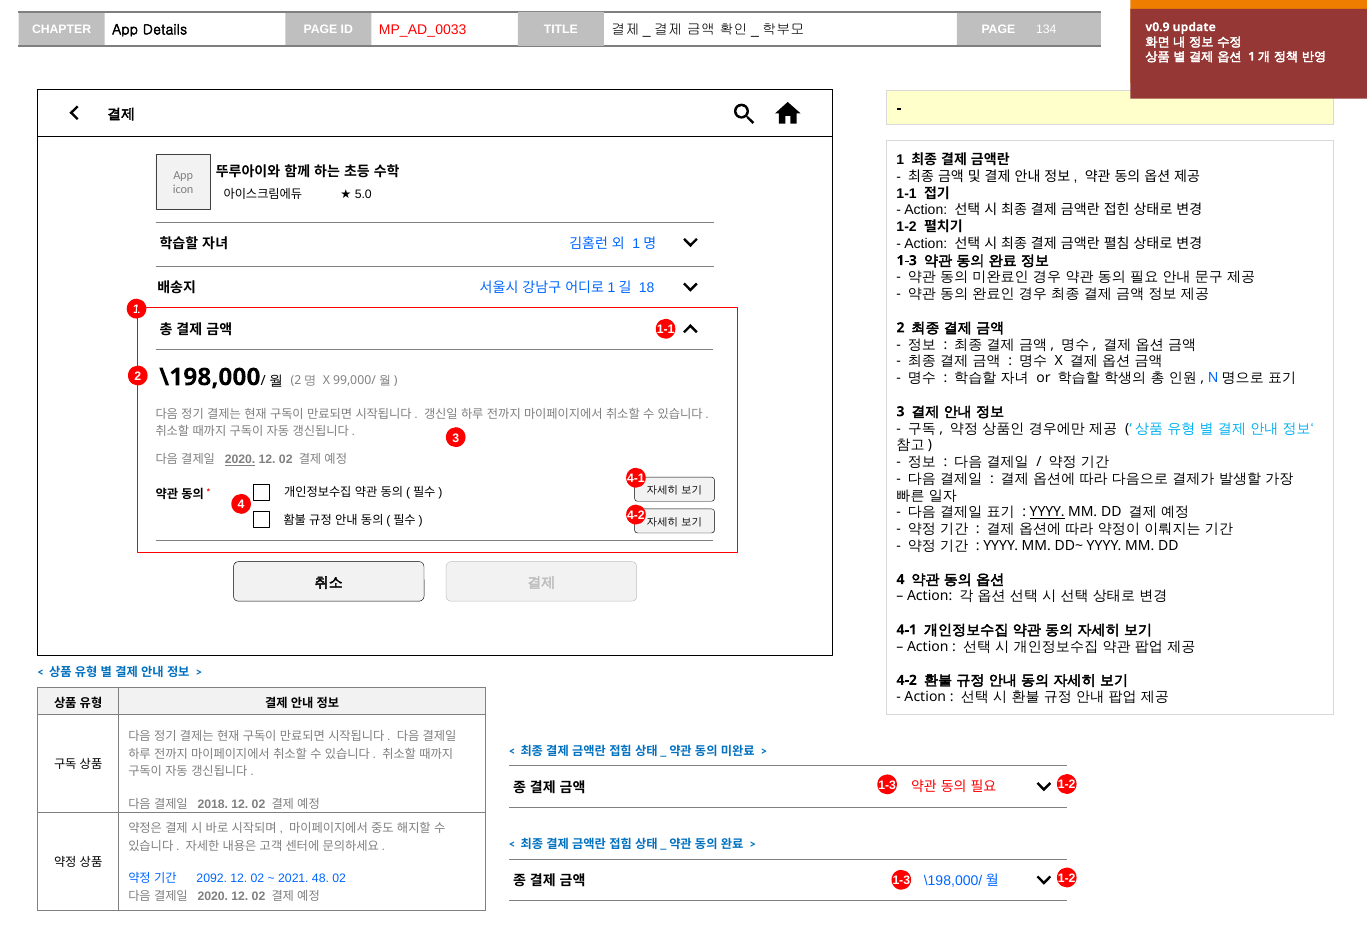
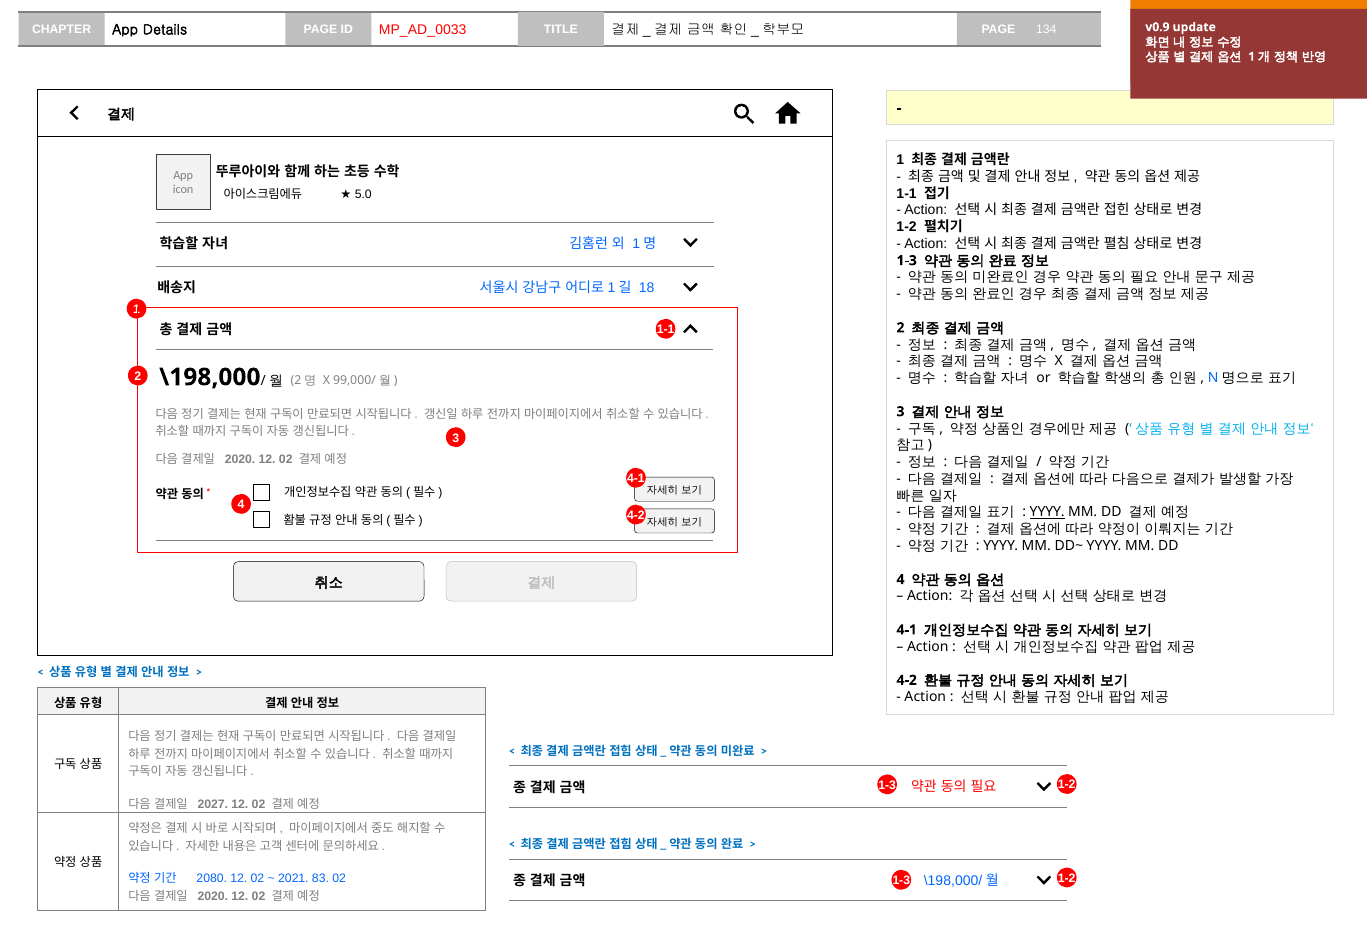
2020 at (240, 460) underline: present -> none
2018: 2018 -> 2027
2092: 2092 -> 2080
48: 48 -> 83
